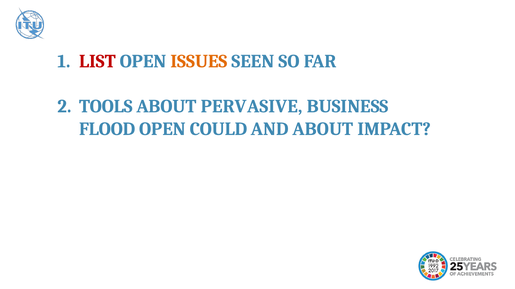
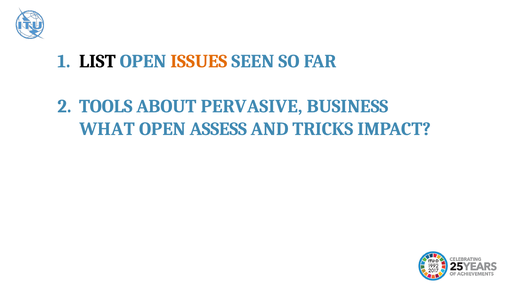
LIST colour: red -> black
FLOOD: FLOOD -> WHAT
COULD: COULD -> ASSESS
AND ABOUT: ABOUT -> TRICKS
